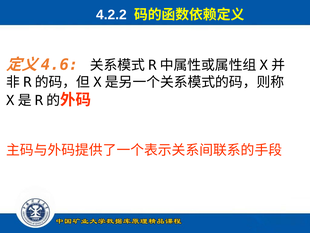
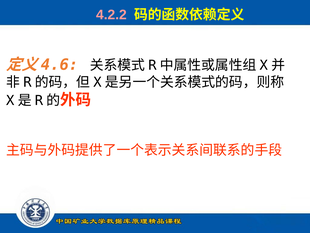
4.2.2 colour: white -> pink
